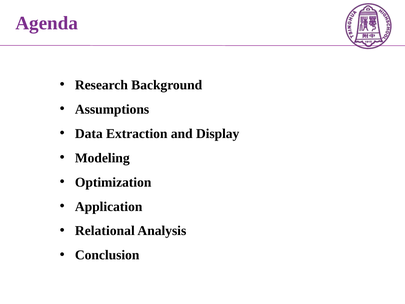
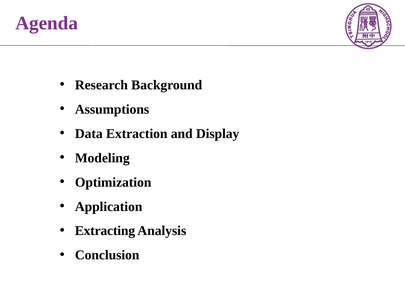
Relational: Relational -> Extracting
